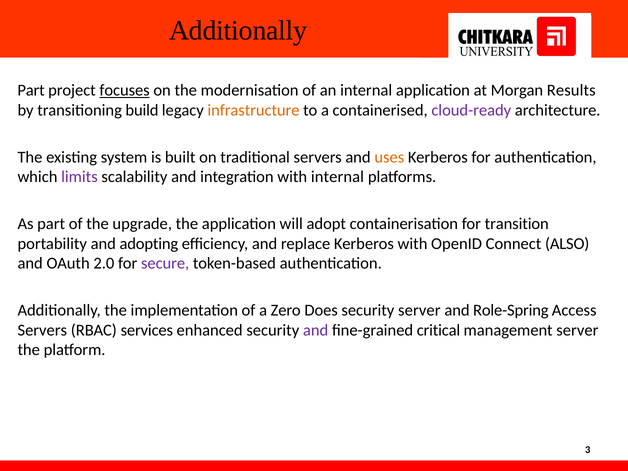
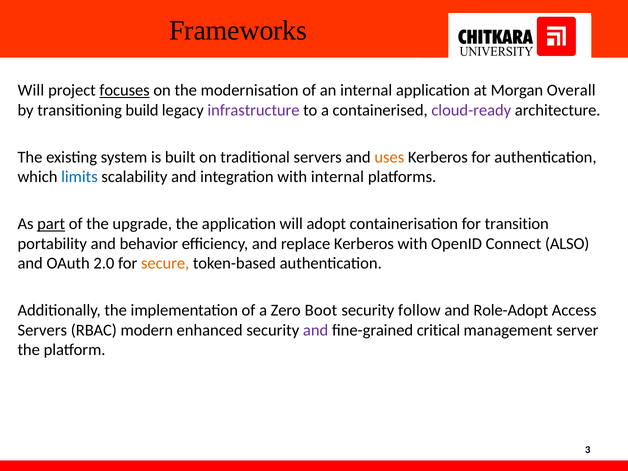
Additionally at (238, 31): Additionally -> Frameworks
Part at (31, 90): Part -> Will
Results: Results -> Overall
infrastructure colour: orange -> purple
limits colour: purple -> blue
part at (51, 224) underline: none -> present
adopting: adopting -> behavior
secure colour: purple -> orange
Does: Does -> Boot
security server: server -> follow
Role-Spring: Role-Spring -> Role-Adopt
services: services -> modern
